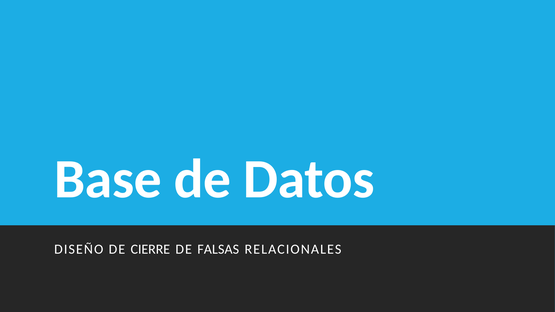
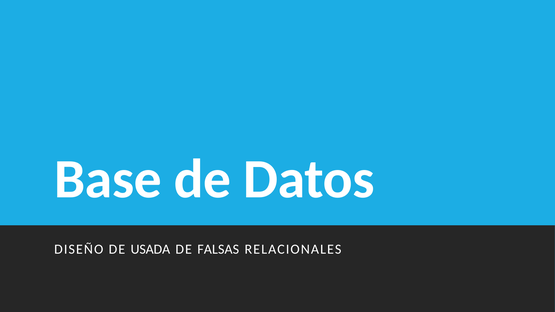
CIERRE: CIERRE -> USADA
